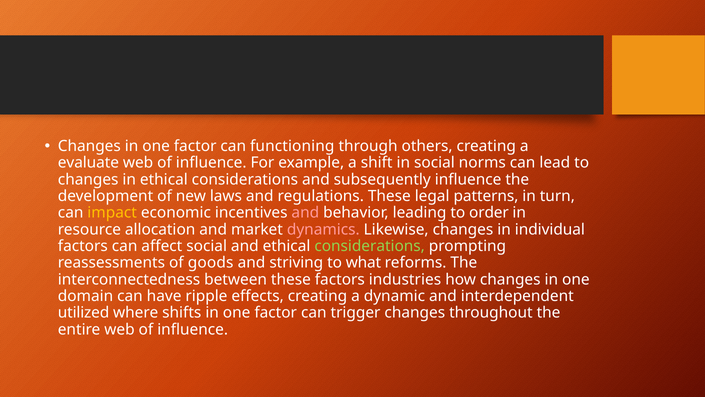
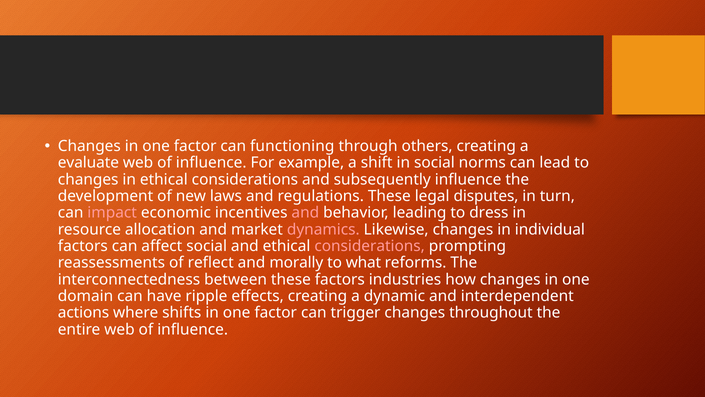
patterns: patterns -> disputes
impact colour: yellow -> pink
order: order -> dress
considerations at (370, 246) colour: light green -> pink
goods: goods -> reflect
striving: striving -> morally
utilized: utilized -> actions
